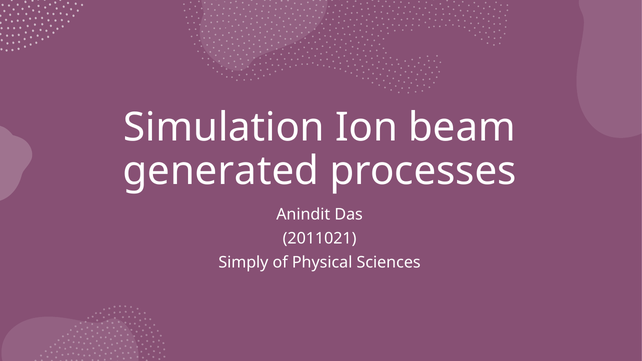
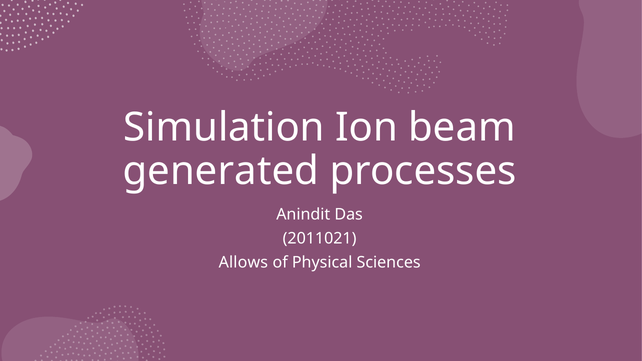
Simply: Simply -> Allows
